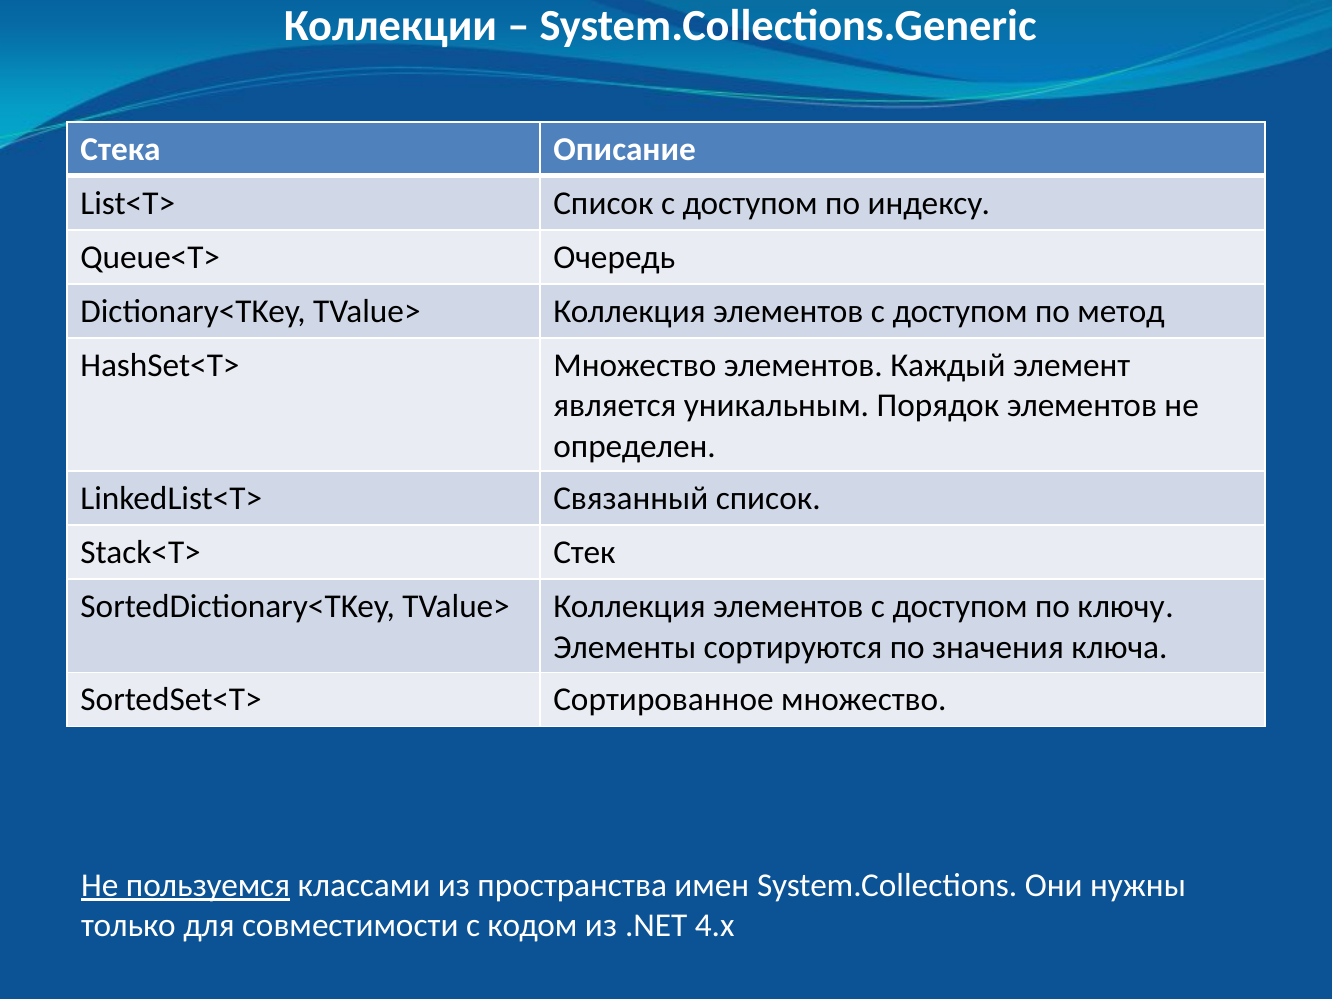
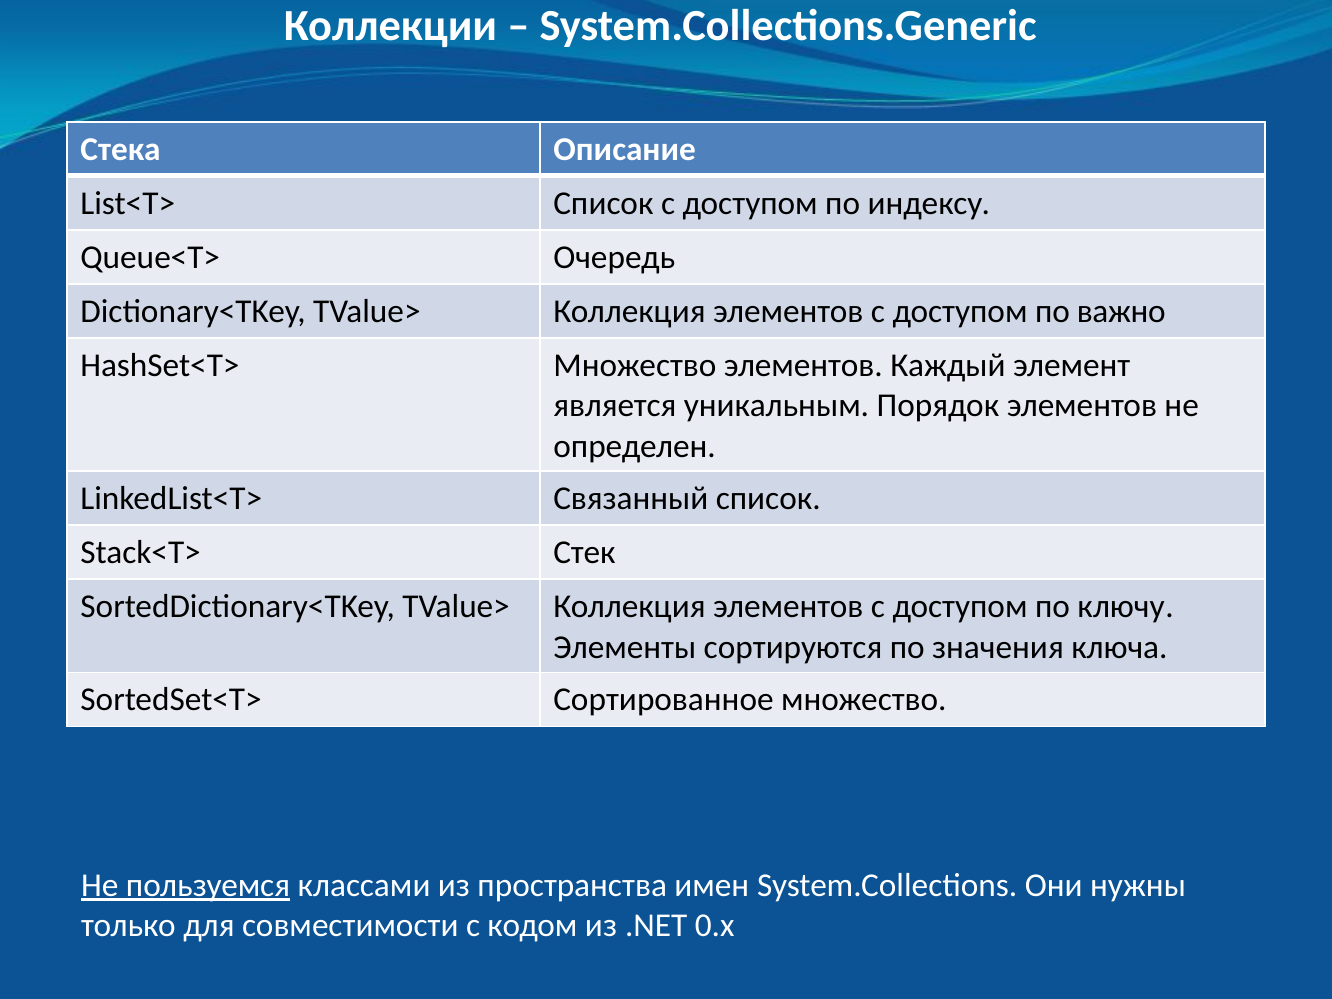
метод: метод -> важно
4.x: 4.x -> 0.x
